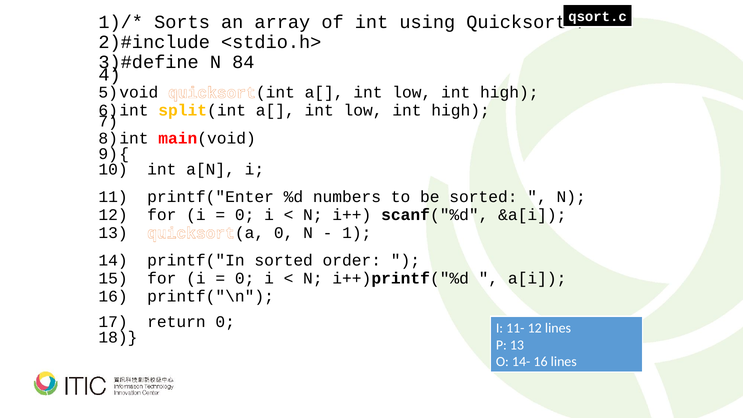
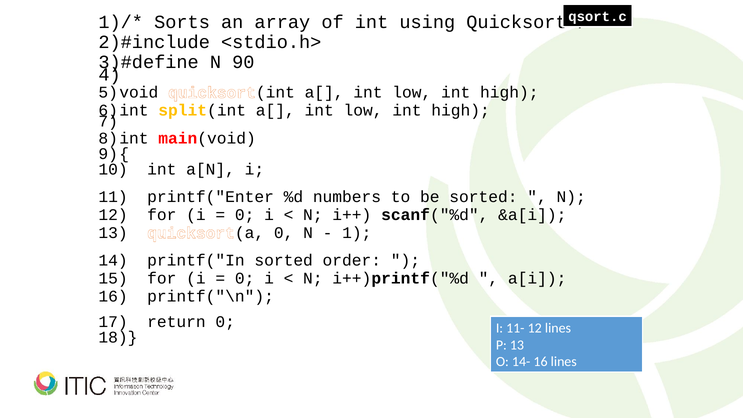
84: 84 -> 90
